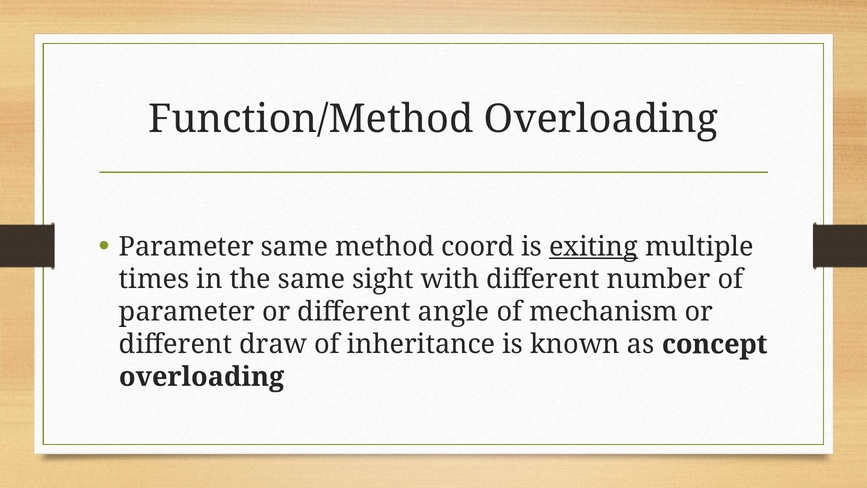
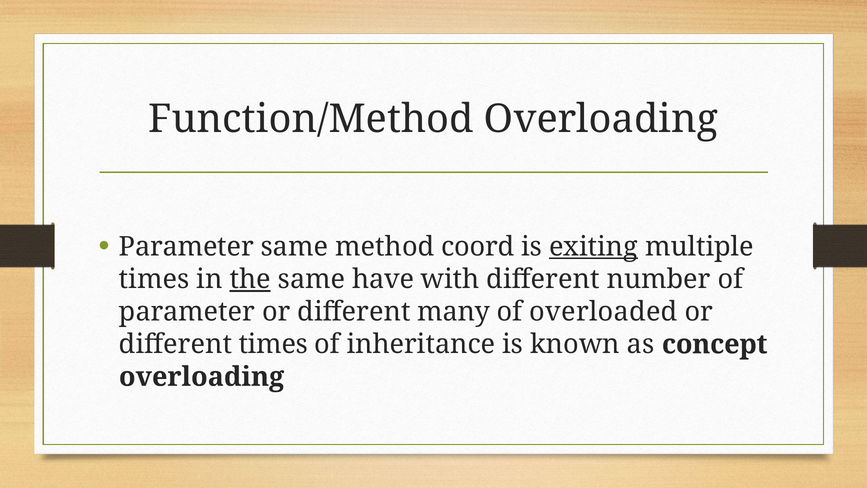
the underline: none -> present
sight: sight -> have
angle: angle -> many
mechanism: mechanism -> overloaded
different draw: draw -> times
